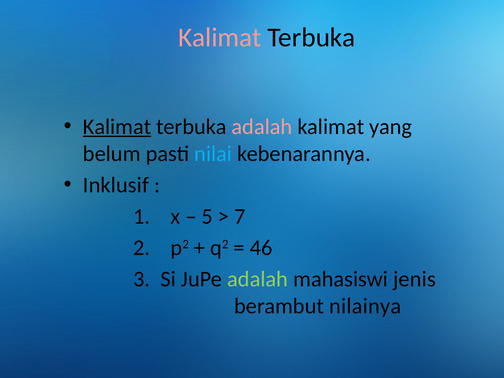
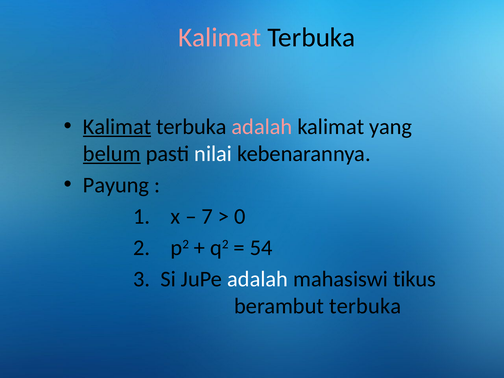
belum underline: none -> present
nilai colour: light blue -> white
Inklusif: Inklusif -> Payung
5: 5 -> 7
7: 7 -> 0
46: 46 -> 54
adalah at (258, 279) colour: light green -> white
jenis: jenis -> tikus
berambut nilainya: nilainya -> terbuka
